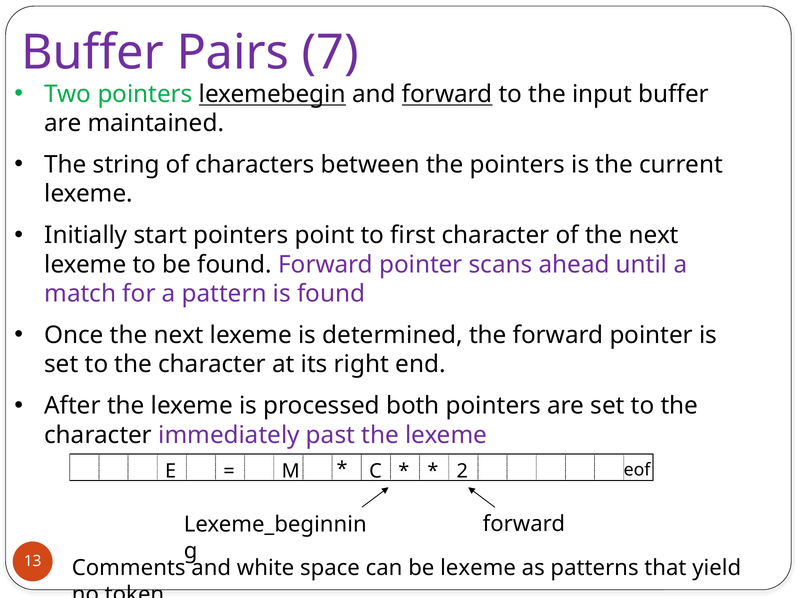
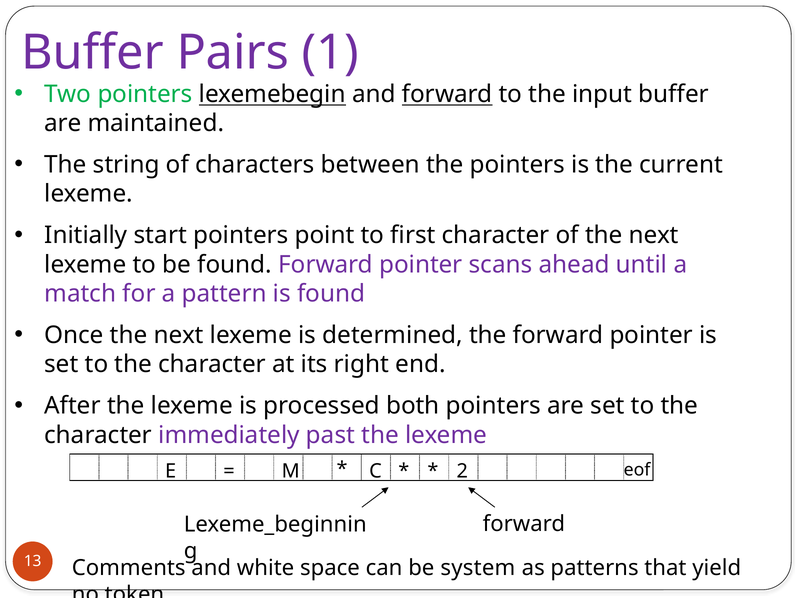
7: 7 -> 1
be lexeme: lexeme -> system
